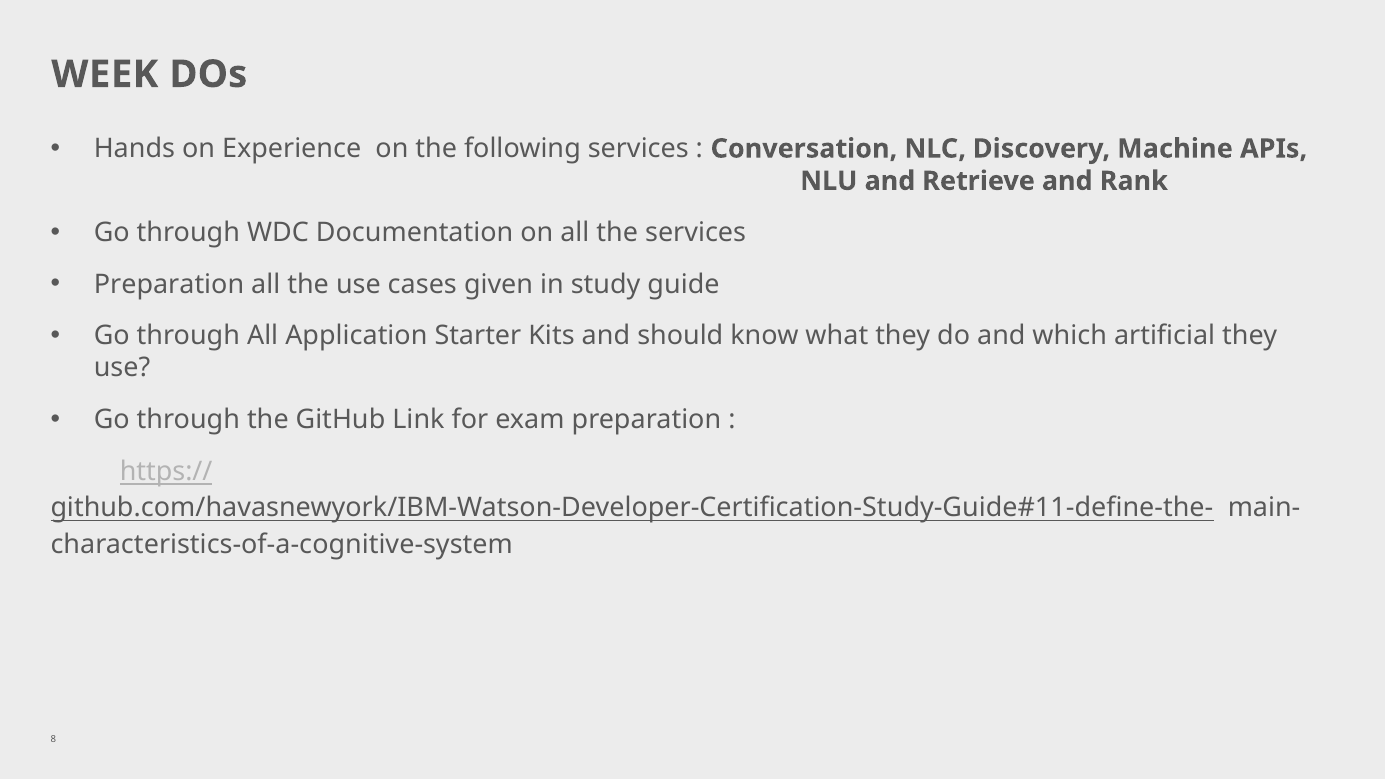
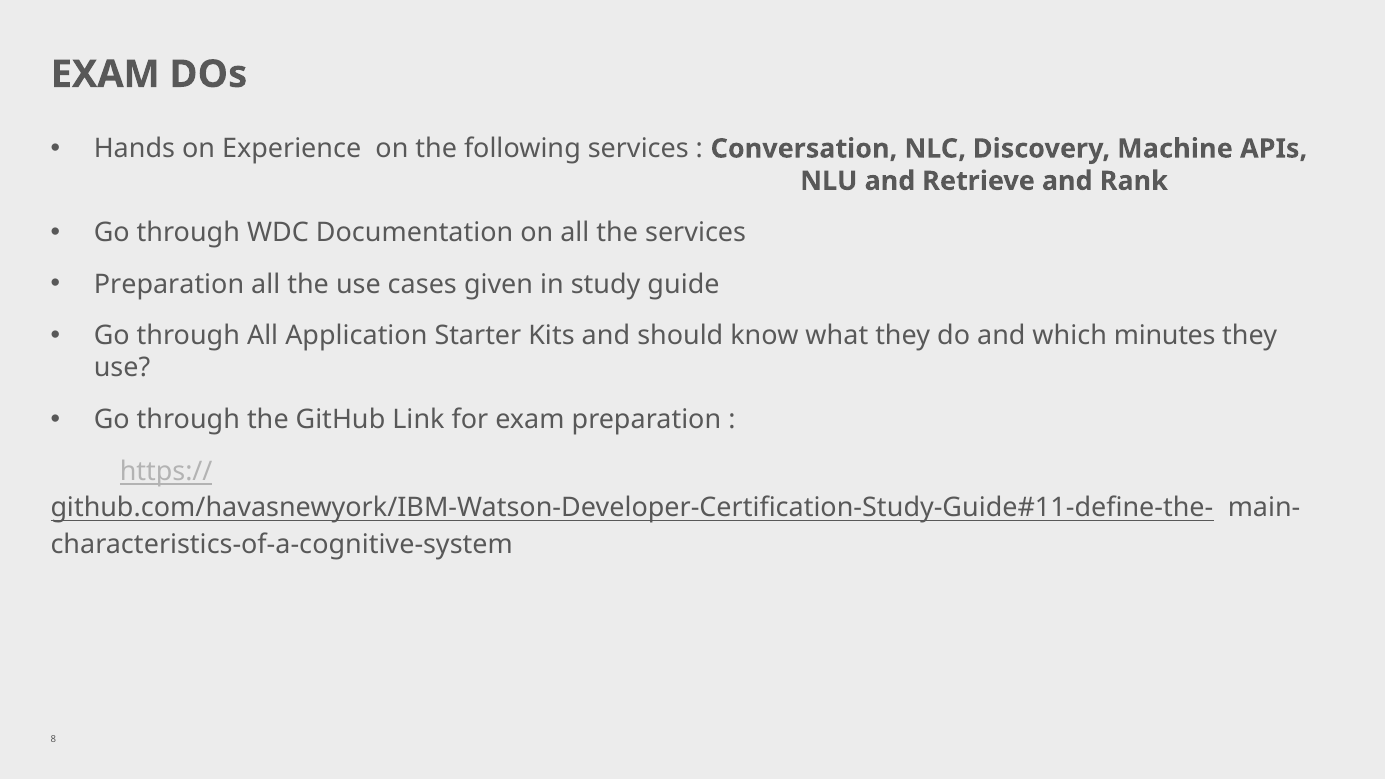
WEEK at (105, 74): WEEK -> EXAM
artificial: artificial -> minutes
